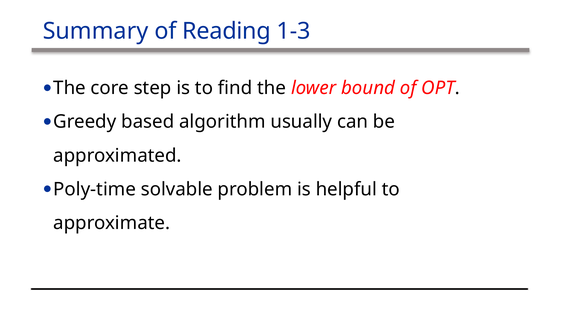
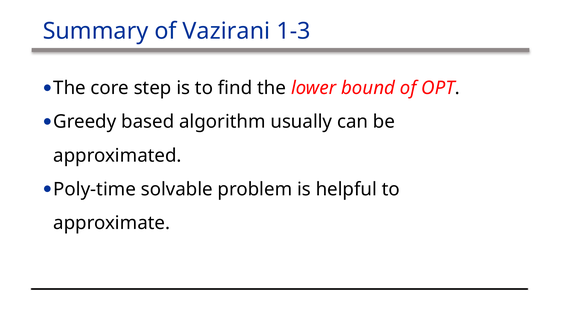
Reading: Reading -> Vazirani
